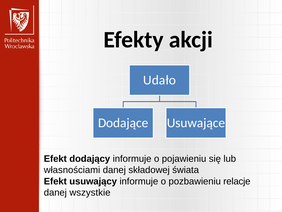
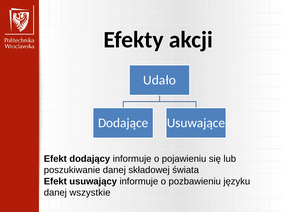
własnościami: własnościami -> poszukiwanie
relacje: relacje -> języku
